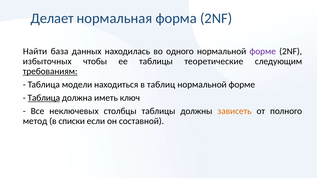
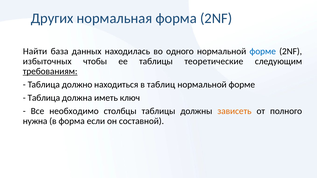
Делает: Делает -> Других
форме at (263, 51) colour: purple -> blue
модели: модели -> должно
Таблица at (44, 98) underline: present -> none
неключевых: неключевых -> необходимо
метод: метод -> нужна
в списки: списки -> форма
